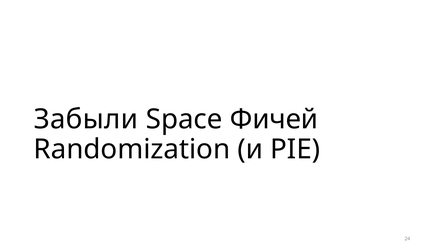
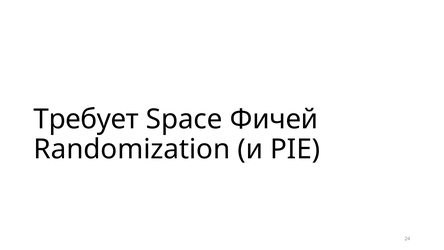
Забыли: Забыли -> Требует
